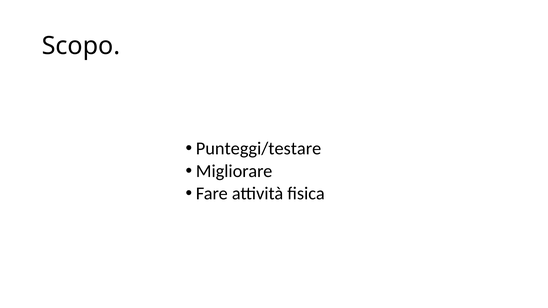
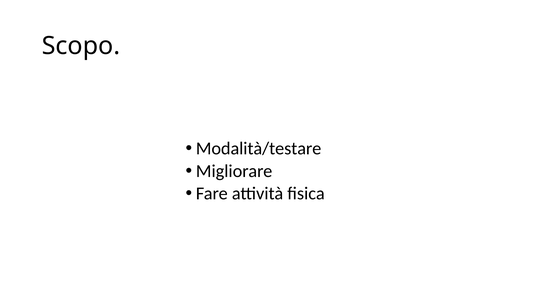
Punteggi/testare: Punteggi/testare -> Modalità/testare
